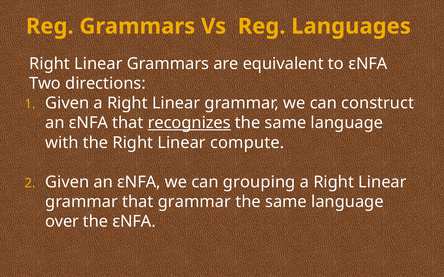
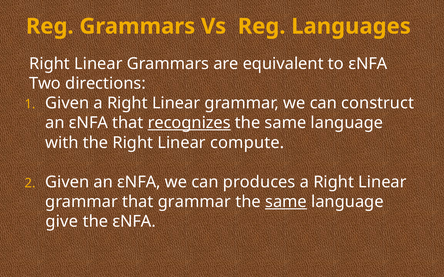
grouping: grouping -> produces
same at (286, 202) underline: none -> present
over: over -> give
